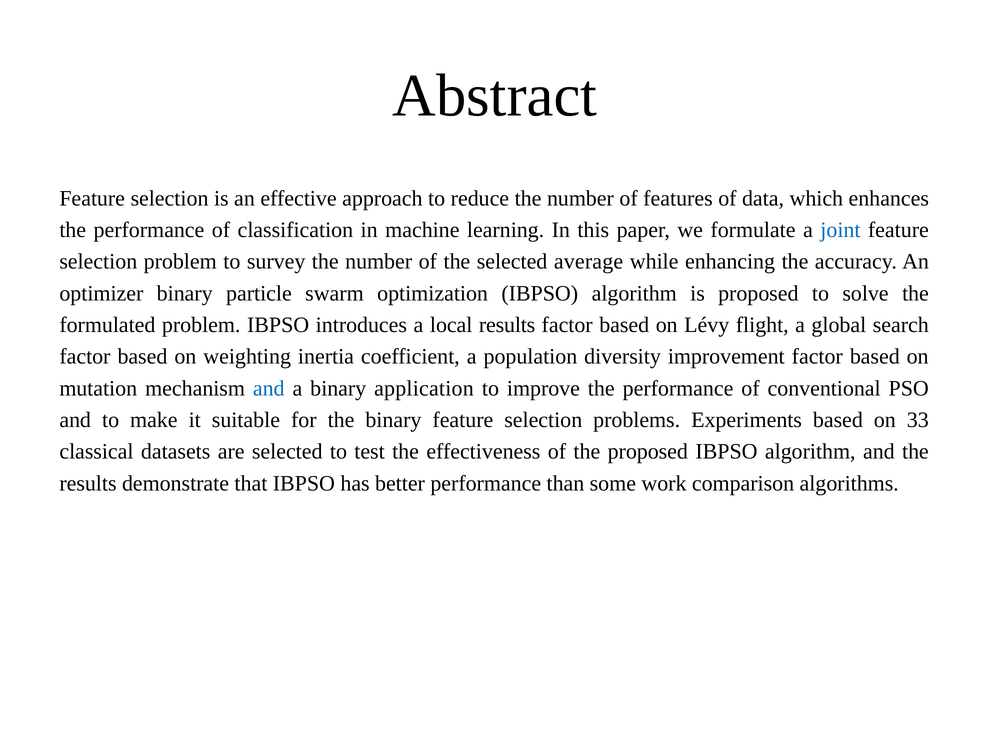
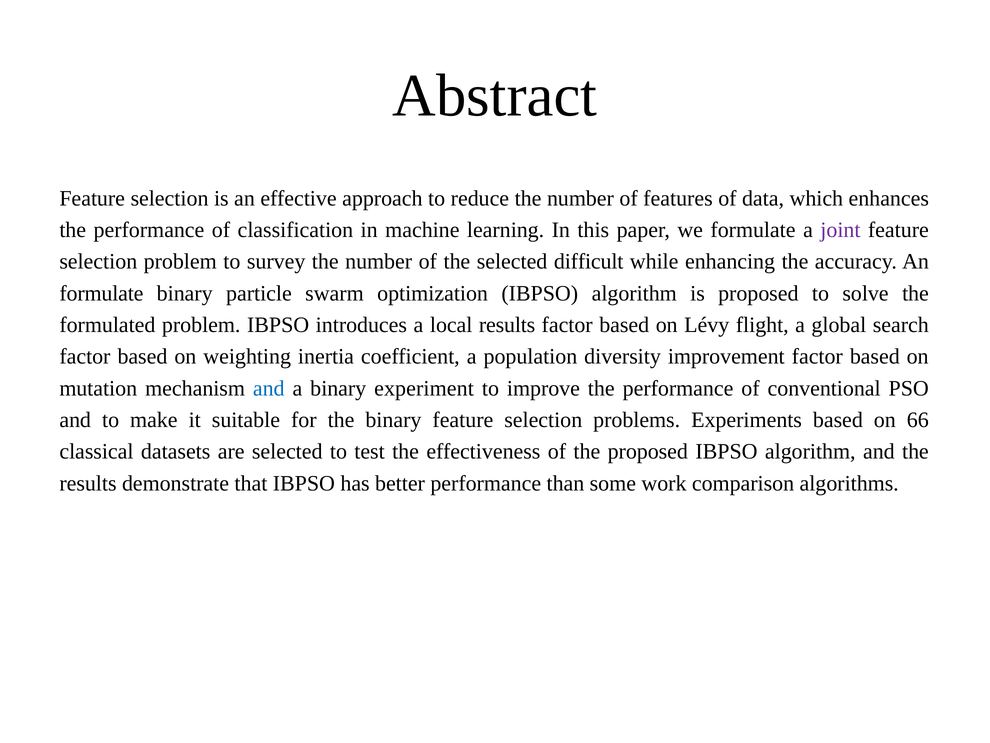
joint colour: blue -> purple
average: average -> difficult
optimizer at (101, 293): optimizer -> formulate
application: application -> experiment
33: 33 -> 66
